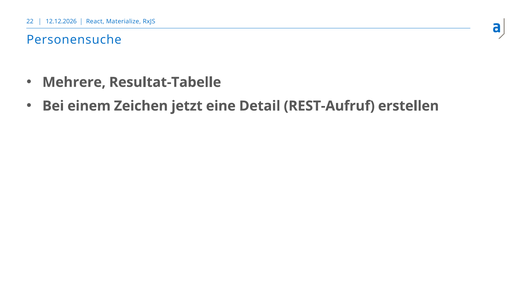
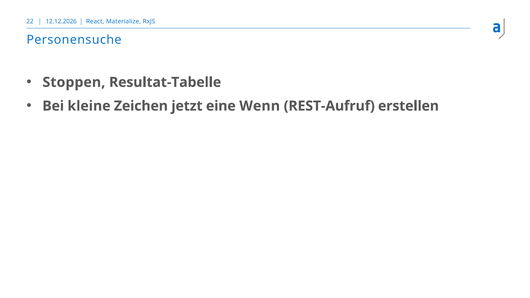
Mehrere: Mehrere -> Stoppen
einem: einem -> kleine
Detail: Detail -> Wenn
